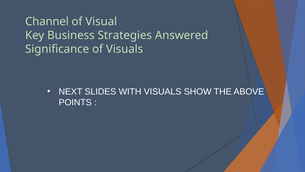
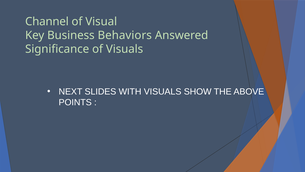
Strategies: Strategies -> Behaviors
